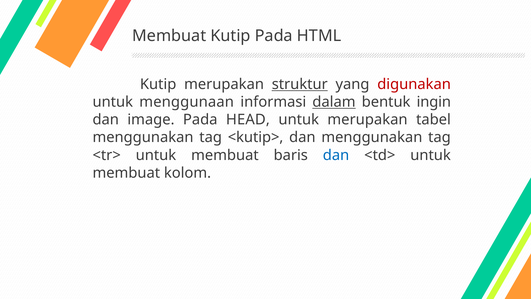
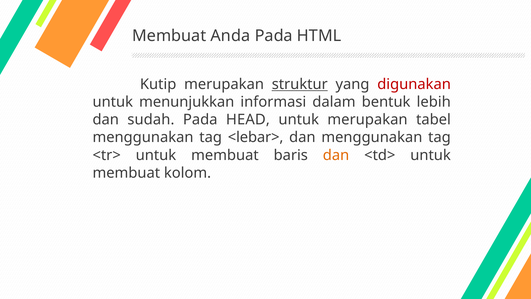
Membuat Kutip: Kutip -> Anda
menggunaan: menggunaan -> menunjukkan
dalam underline: present -> none
ingin: ingin -> lebih
image: image -> sudah
<kutip>: <kutip> -> <lebar>
dan at (336, 155) colour: blue -> orange
